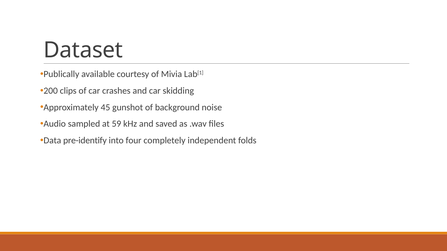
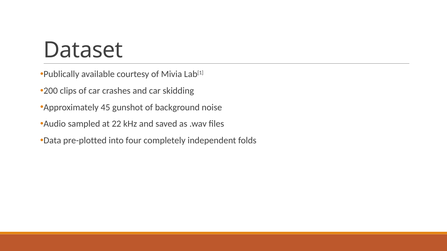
59: 59 -> 22
pre-identify: pre-identify -> pre-plotted
